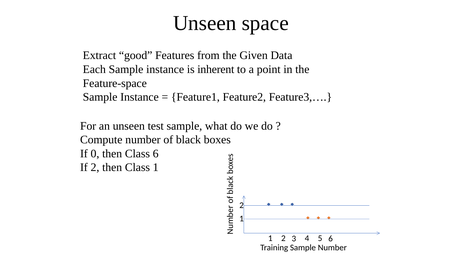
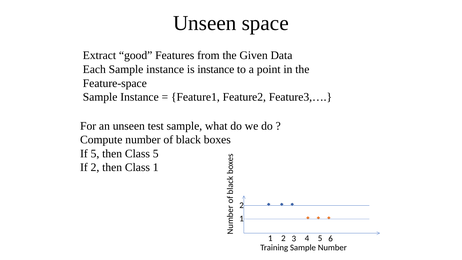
is inherent: inherent -> instance
If 0: 0 -> 5
Class 6: 6 -> 5
